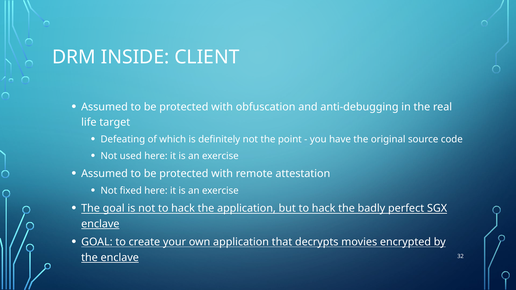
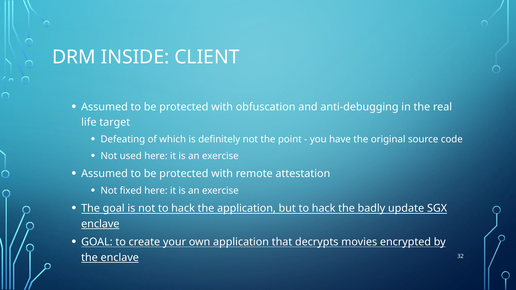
perfect: perfect -> update
